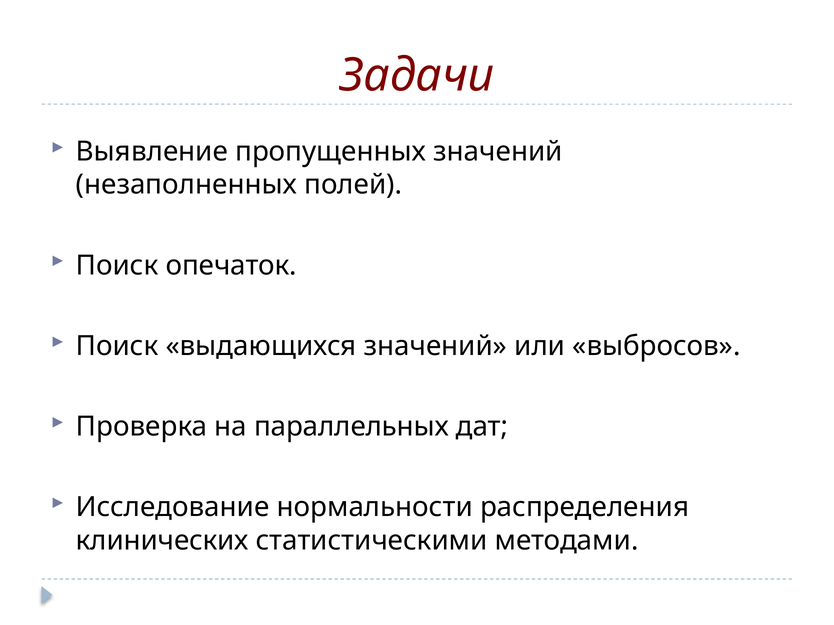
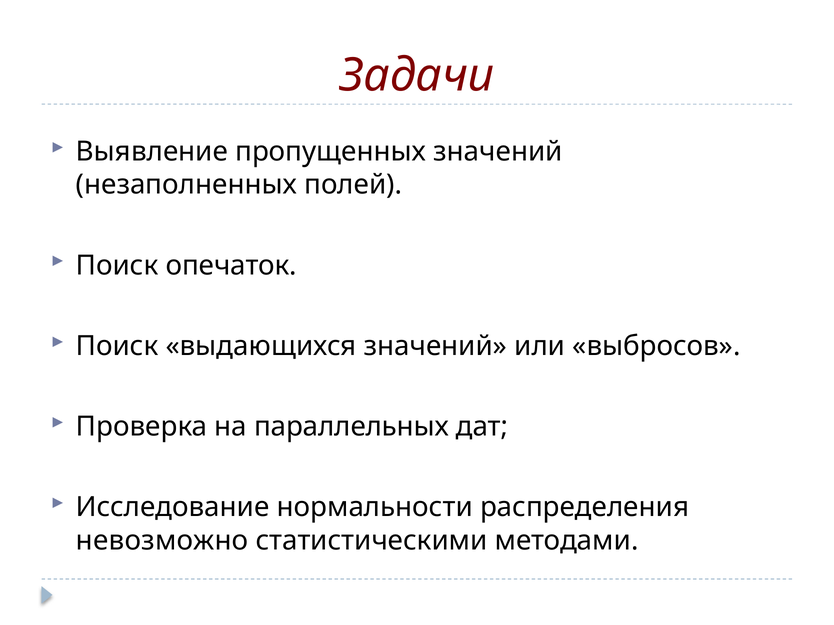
клинических: клинических -> невозможно
